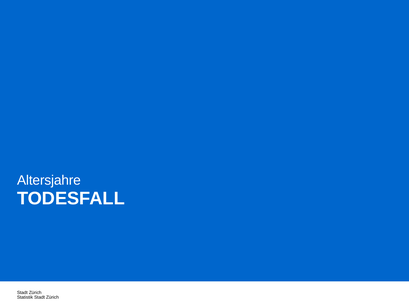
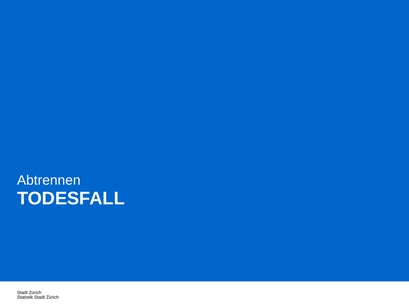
Altersjahre: Altersjahre -> Abtrennen
